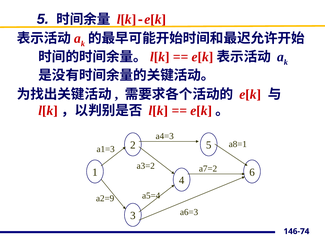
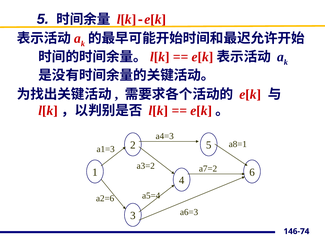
a2=9: a2=9 -> a2=6
